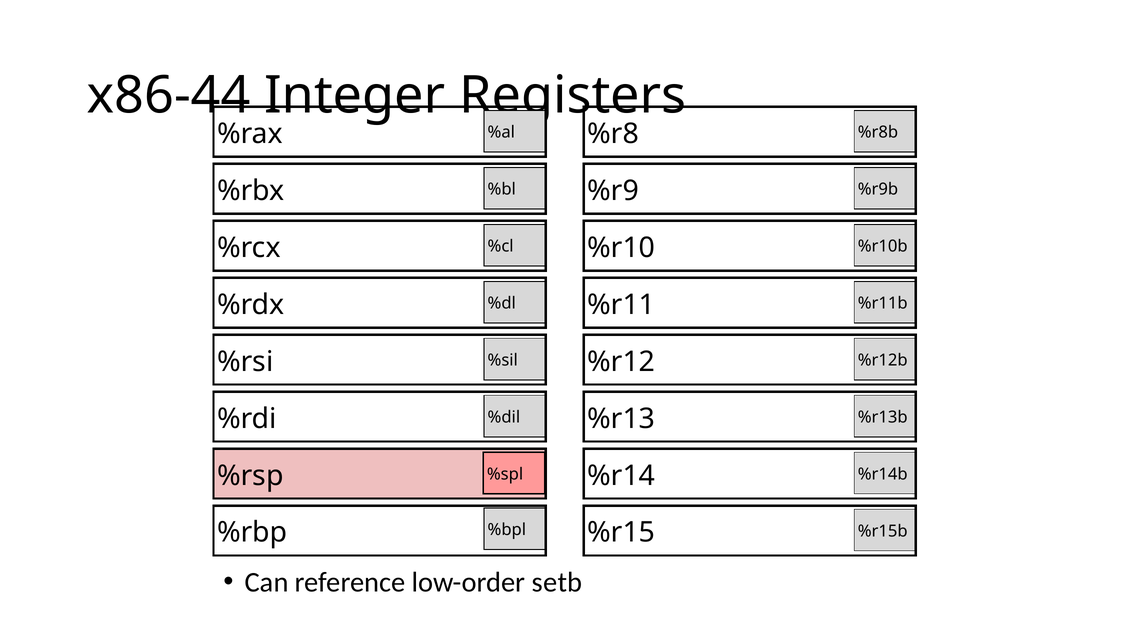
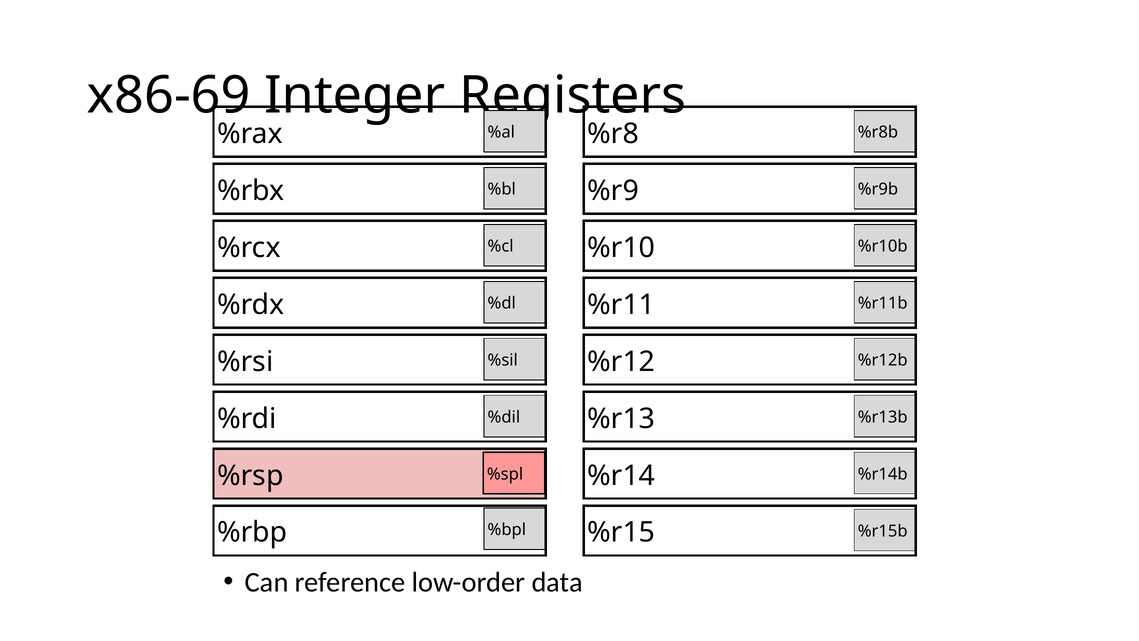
x86-44: x86-44 -> x86-69
setb: setb -> data
